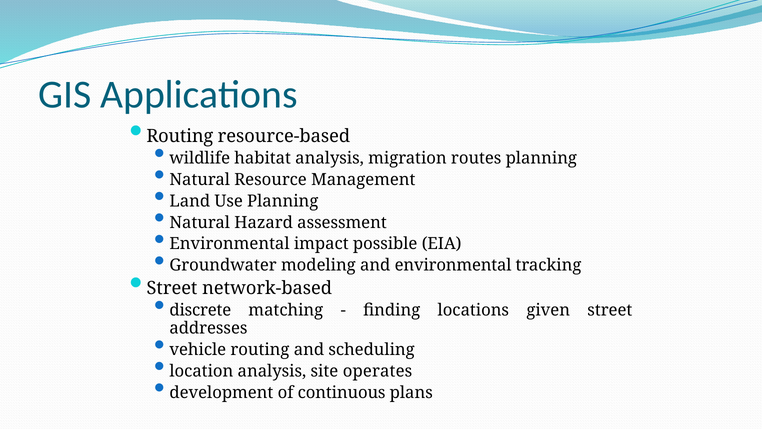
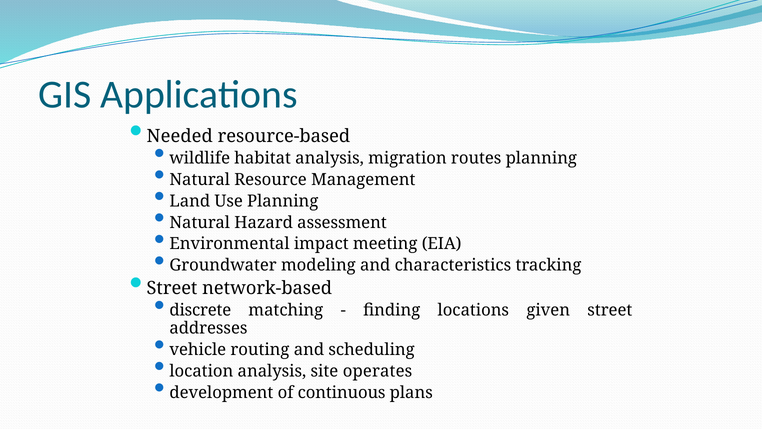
Routing at (180, 136): Routing -> Needed
possible: possible -> meeting
and environmental: environmental -> characteristics
